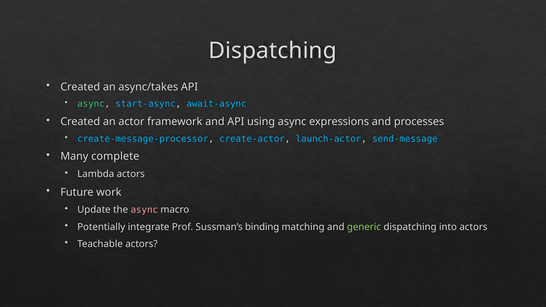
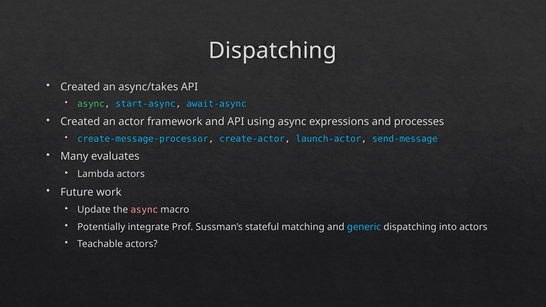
complete: complete -> evaluates
binding: binding -> stateful
generic colour: light green -> light blue
